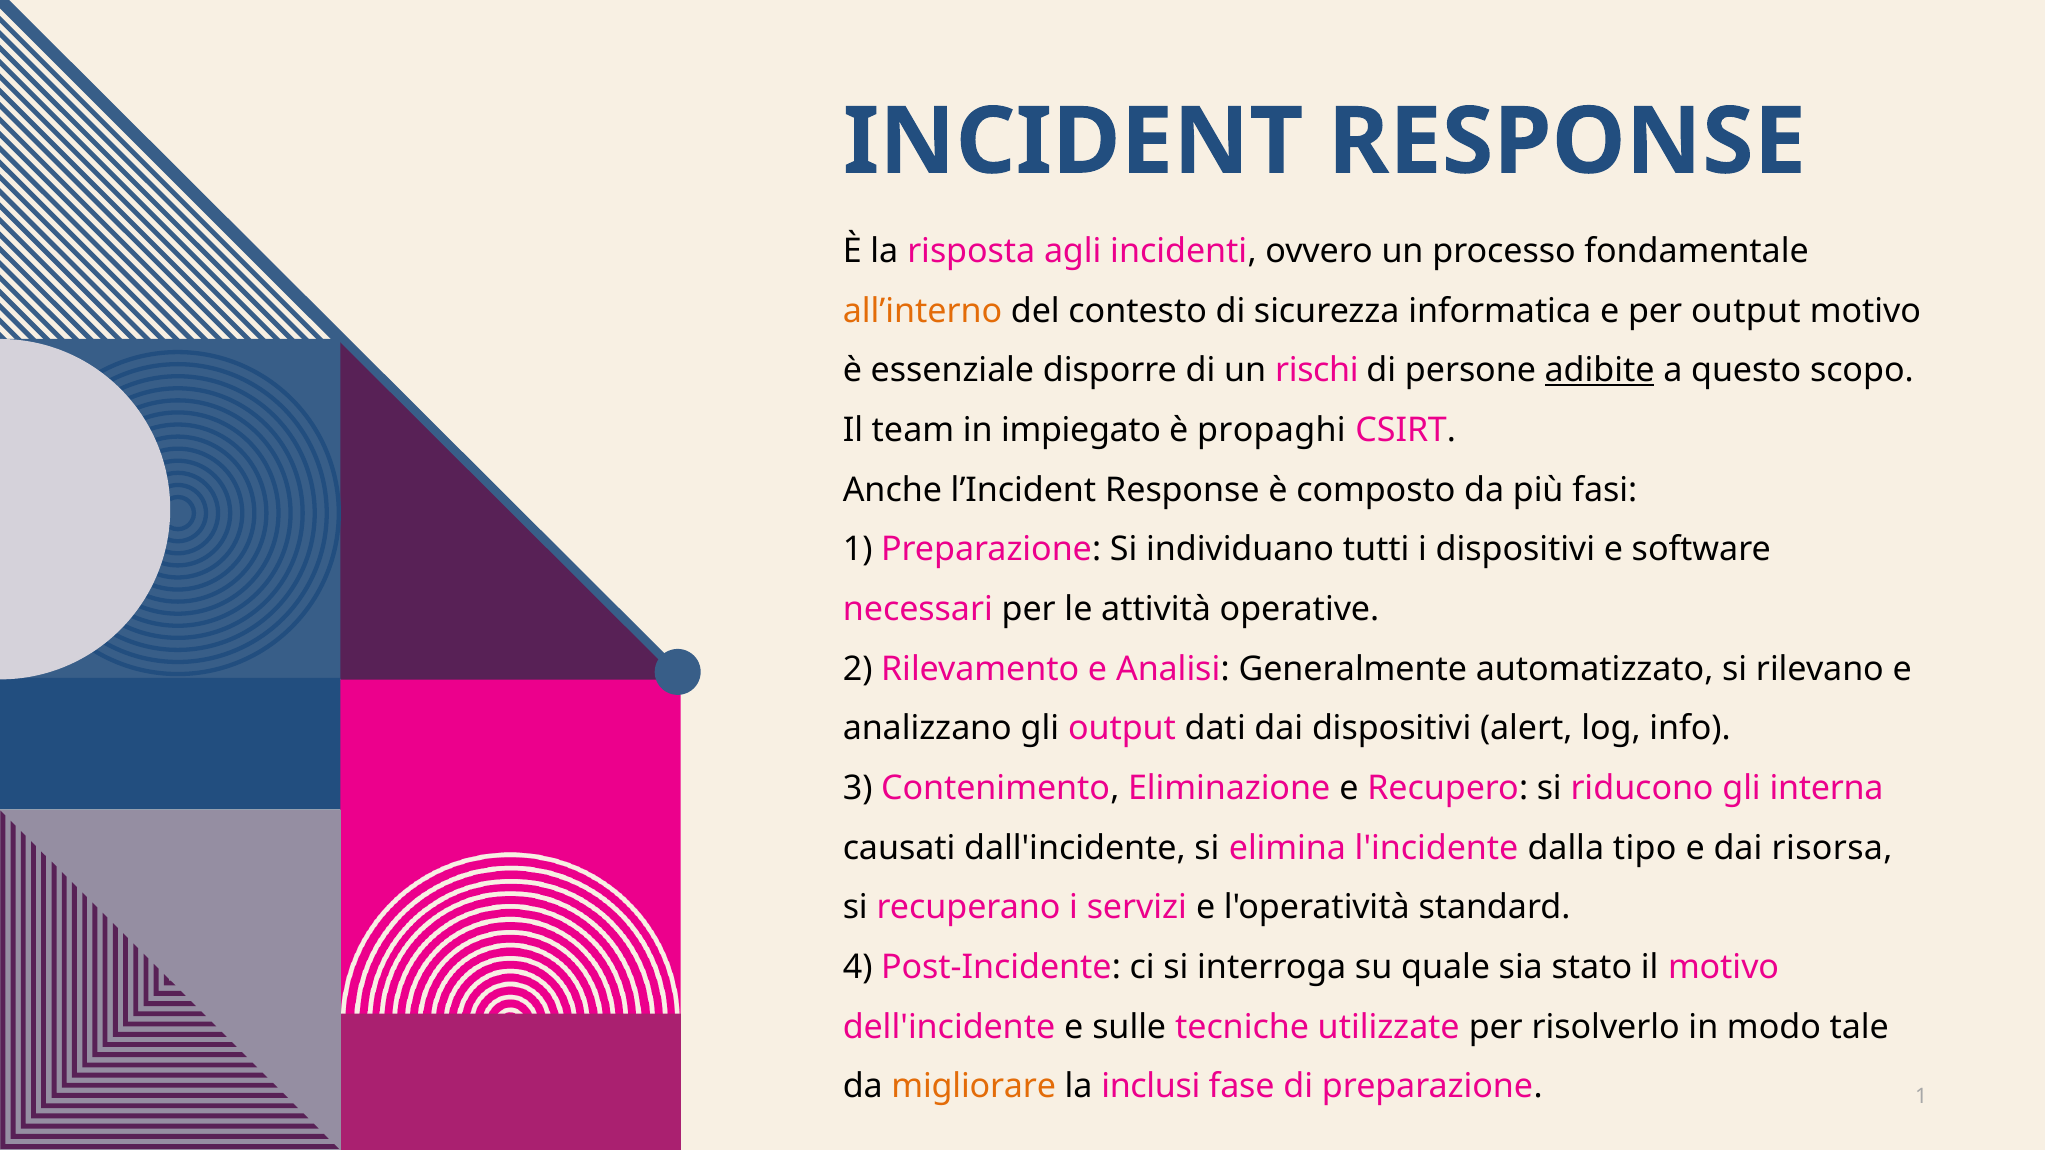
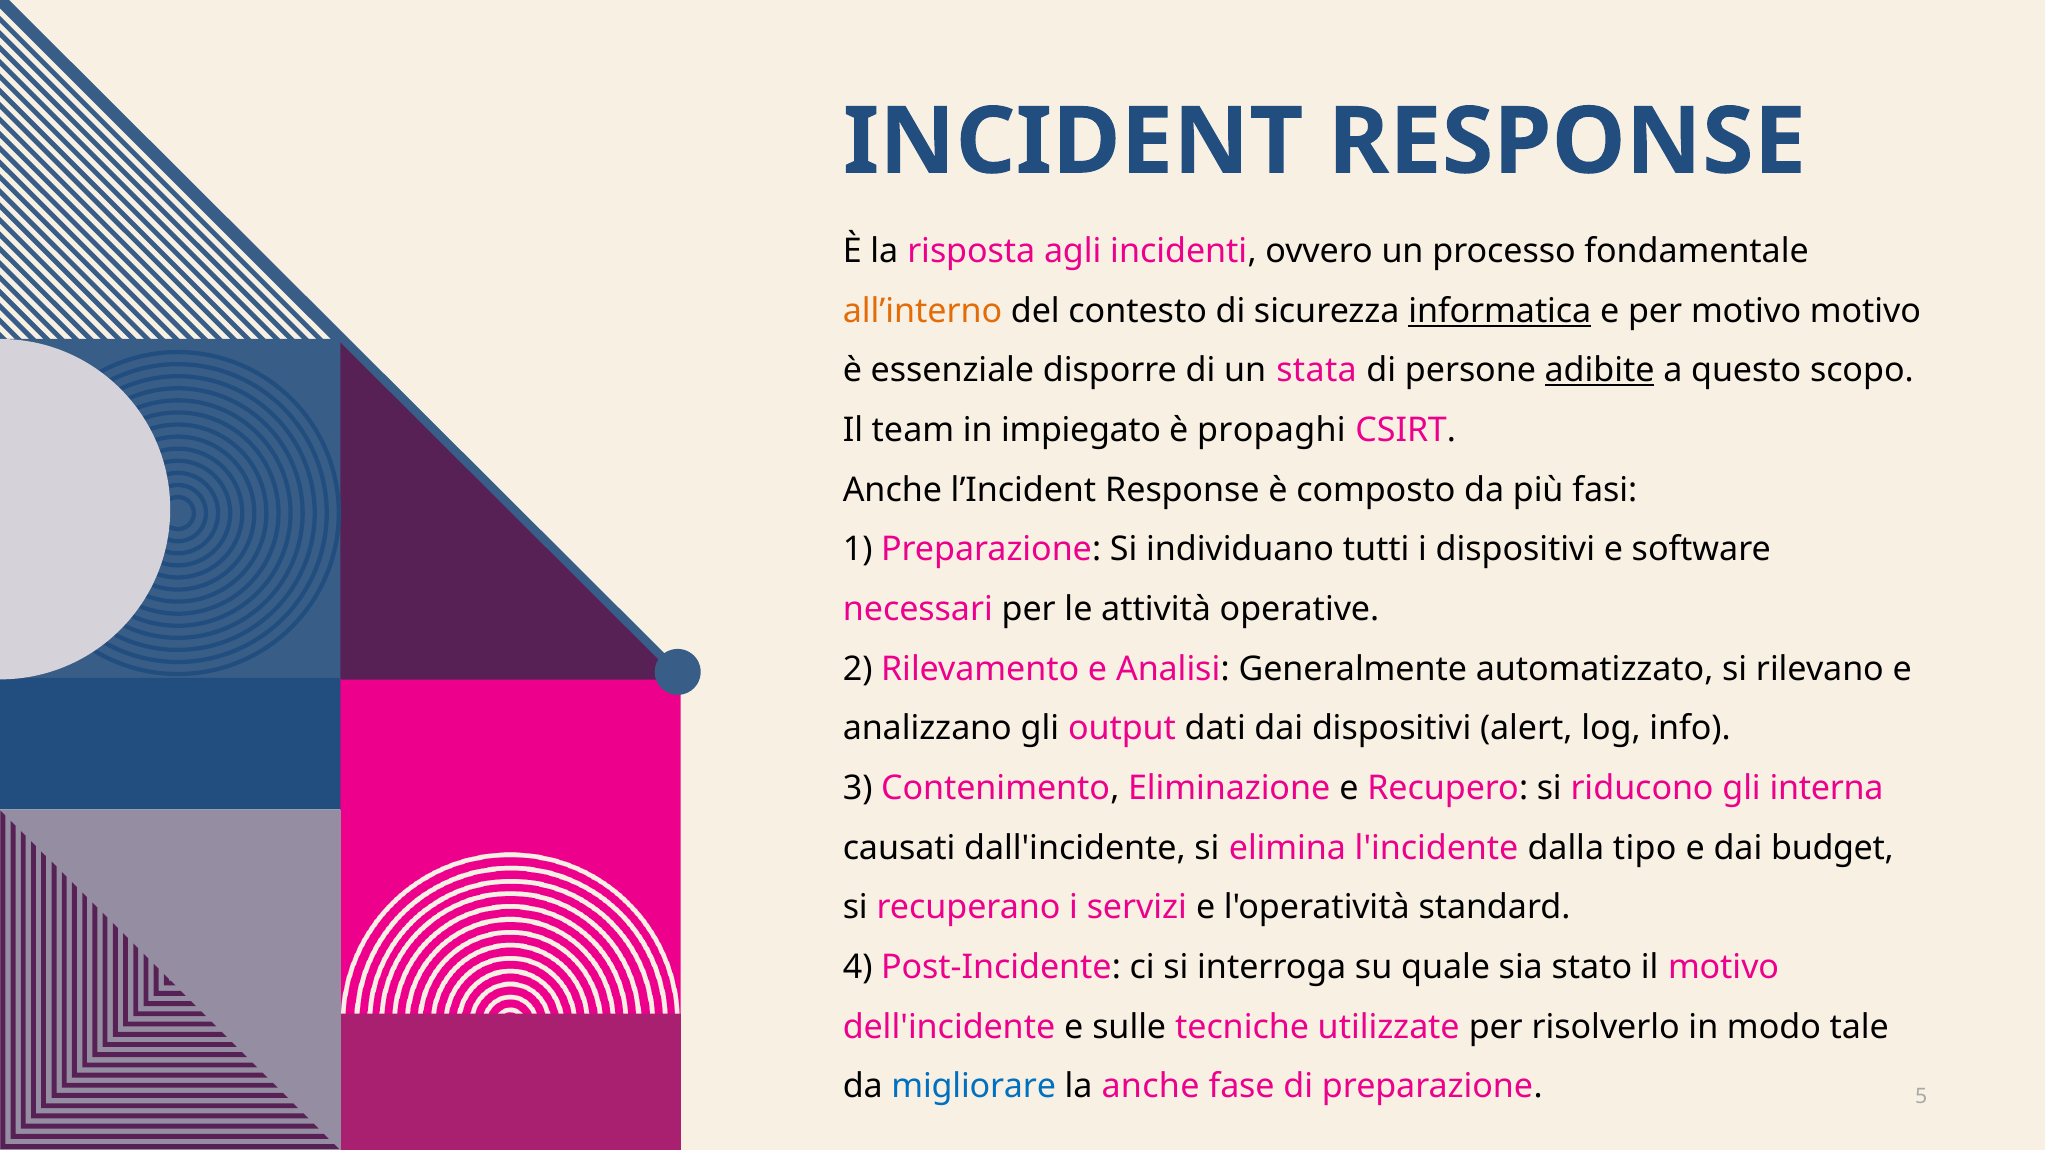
informatica underline: none -> present
per output: output -> motivo
rischi: rischi -> stata
risorsa: risorsa -> budget
migliorare colour: orange -> blue
la inclusi: inclusi -> anche
preparazione 1: 1 -> 5
